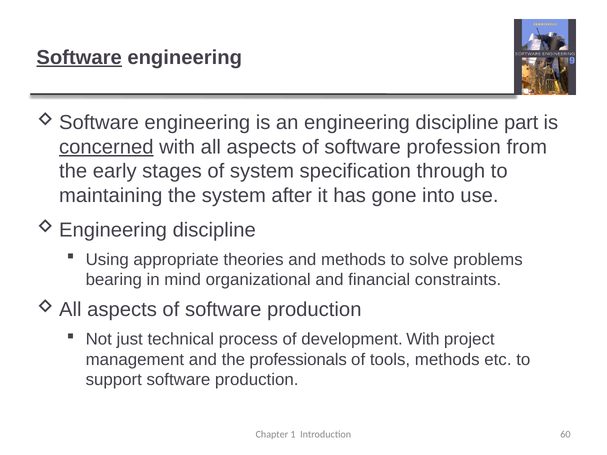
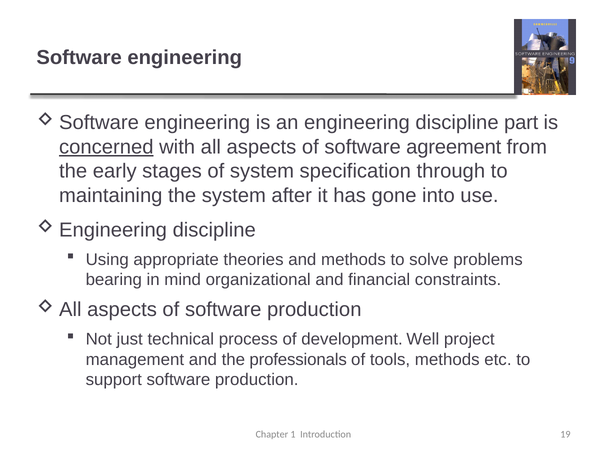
Software at (79, 58) underline: present -> none
profession: profession -> agreement
development With: With -> Well
60: 60 -> 19
